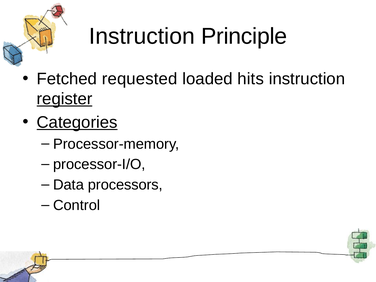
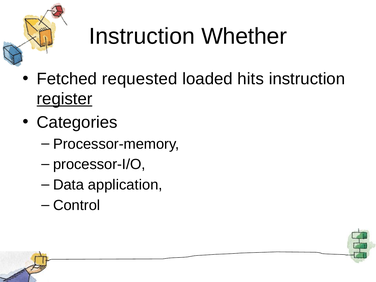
Principle: Principle -> Whether
Categories underline: present -> none
processors: processors -> application
